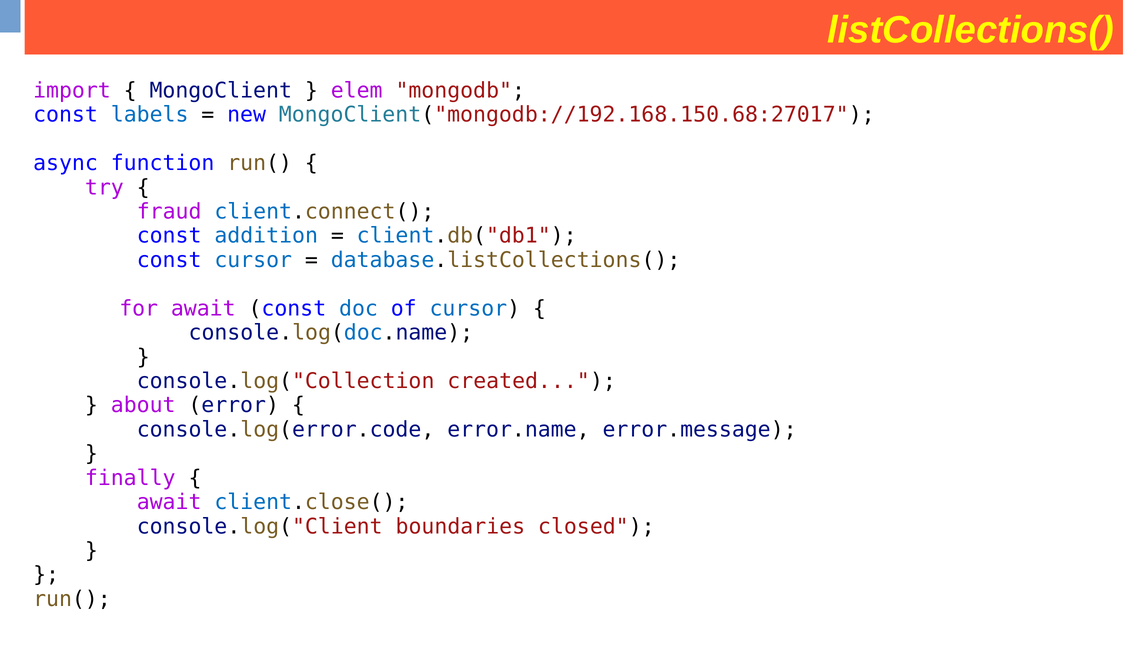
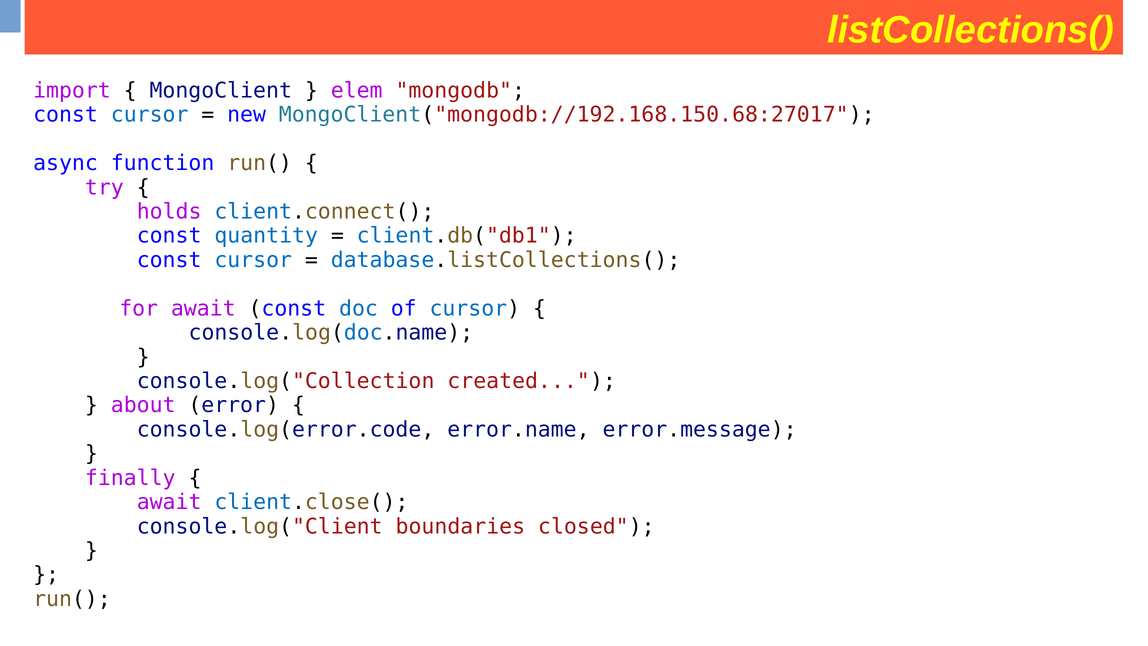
labels at (150, 115): labels -> cursor
fraud: fraud -> holds
addition: addition -> quantity
